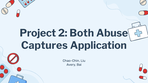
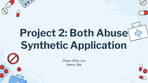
Captures: Captures -> Synthetic
